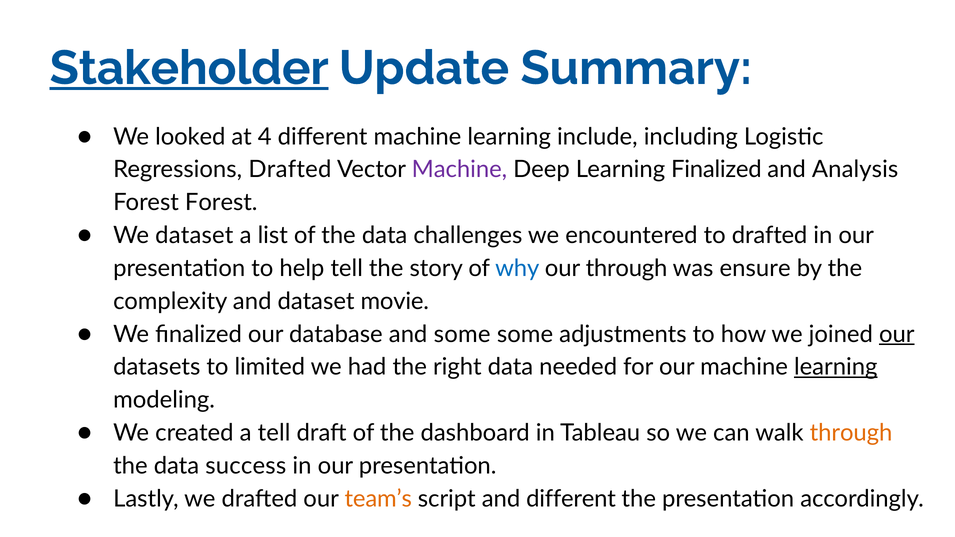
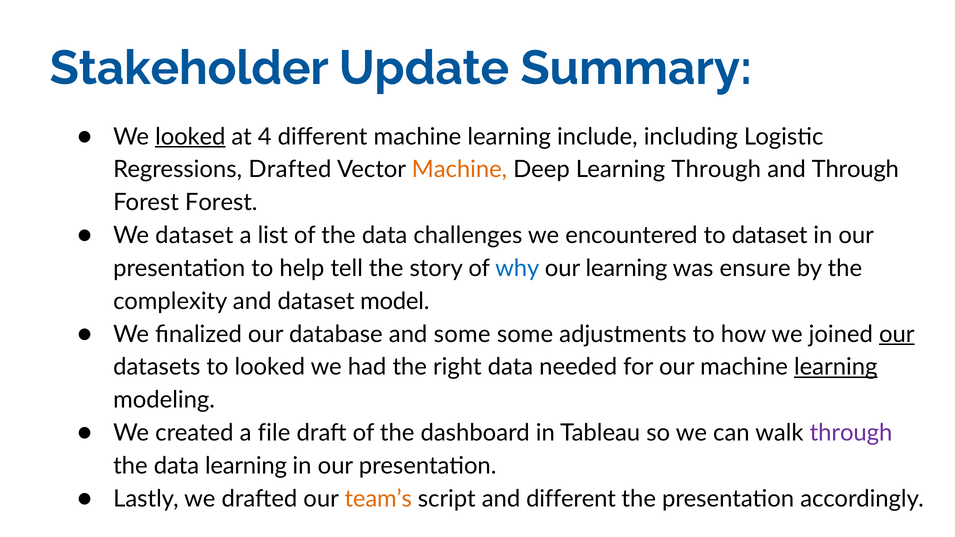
Stakeholder underline: present -> none
looked at (190, 137) underline: none -> present
Machine at (459, 170) colour: purple -> orange
Learning Finalized: Finalized -> Through
and Analysis: Analysis -> Through
to drafted: drafted -> dataset
our through: through -> learning
movie: movie -> model
to limited: limited -> looked
a tell: tell -> file
through at (851, 433) colour: orange -> purple
data success: success -> learning
